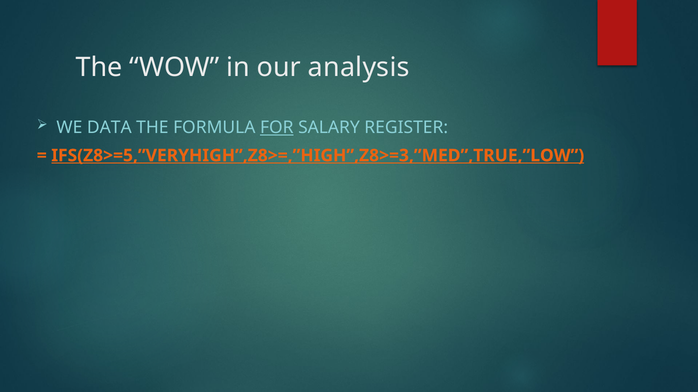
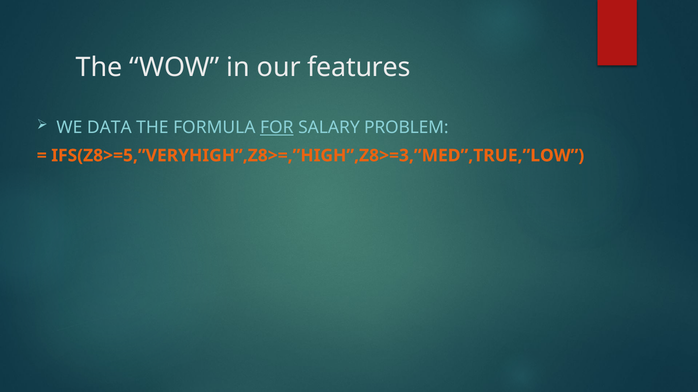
analysis: analysis -> features
REGISTER: REGISTER -> PROBLEM
IFS(Z8>=5,”VERYHIGH”,Z8>=,”HIGH”,Z8>=3,”MED”,TRUE,”LOW underline: present -> none
